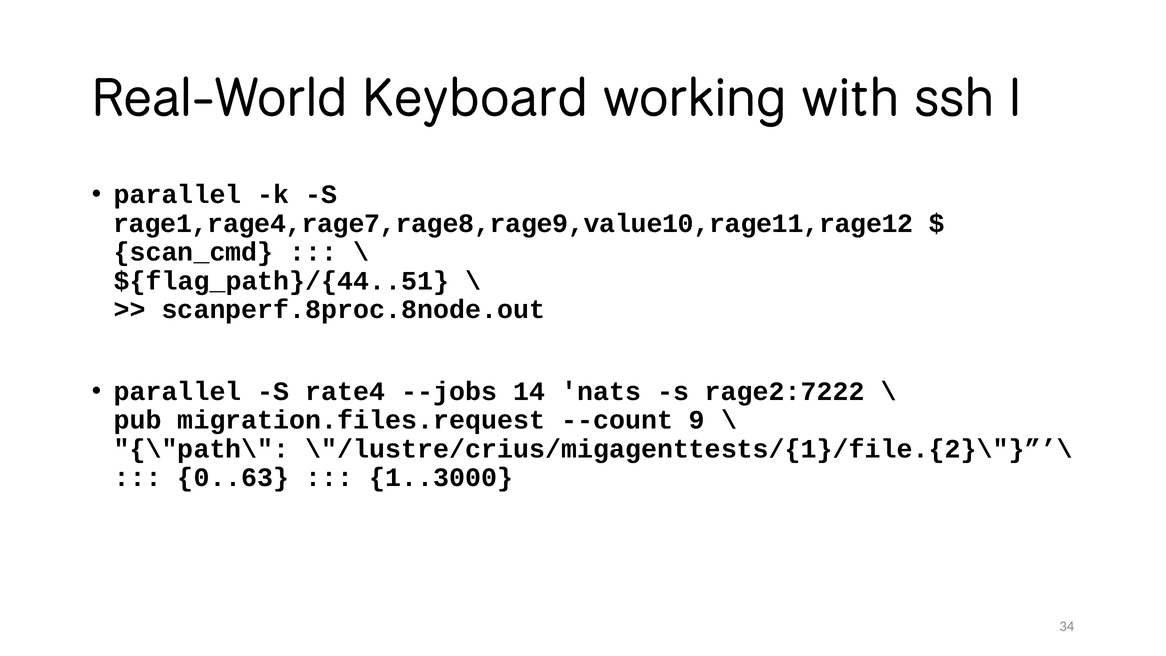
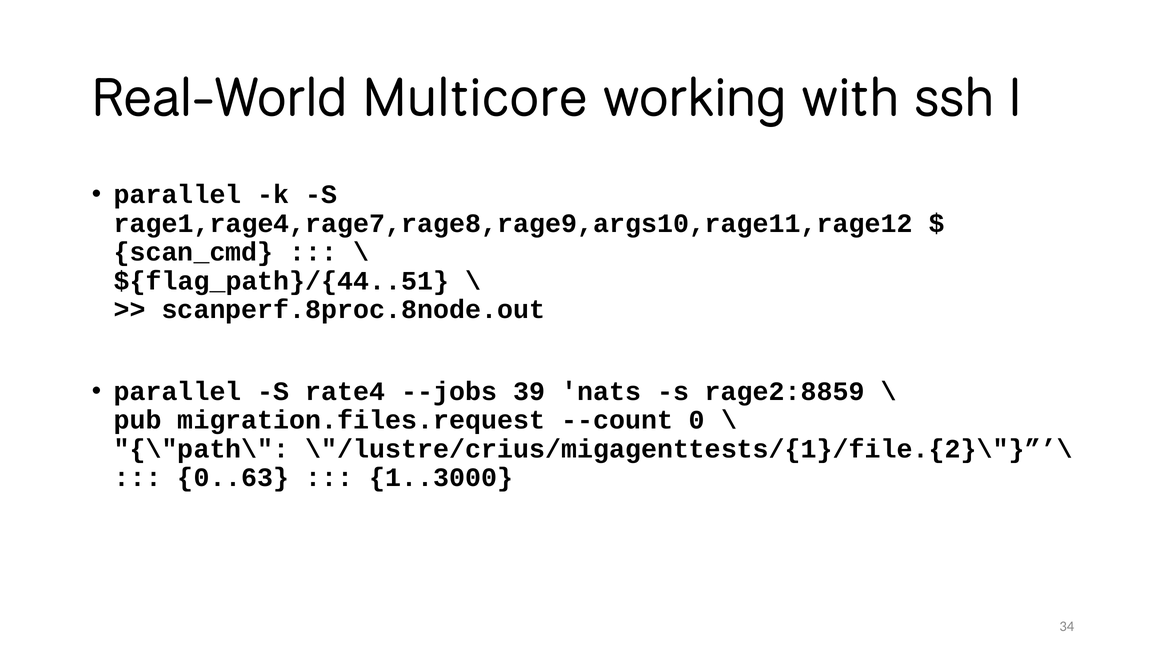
Keyboard: Keyboard -> Multicore
rage1,rage4,rage7,rage8,rage9,value10,rage11,rage12: rage1,rage4,rage7,rage8,rage9,value10,rage11,rage12 -> rage1,rage4,rage7,rage8,rage9,args10,rage11,rage12
14: 14 -> 39
rage2:7222: rage2:7222 -> rage2:8859
9: 9 -> 0
